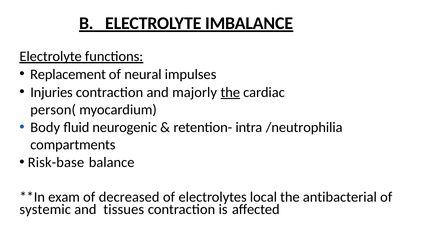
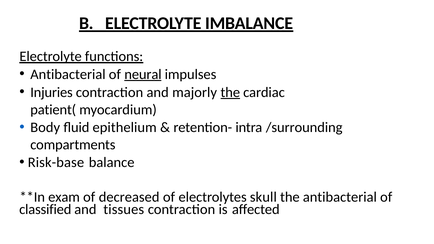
Replacement at (68, 74): Replacement -> Antibacterial
neural underline: none -> present
person(: person( -> patient(
neurogenic: neurogenic -> epithelium
/neutrophilia: /neutrophilia -> /surrounding
local: local -> skull
systemic: systemic -> classified
